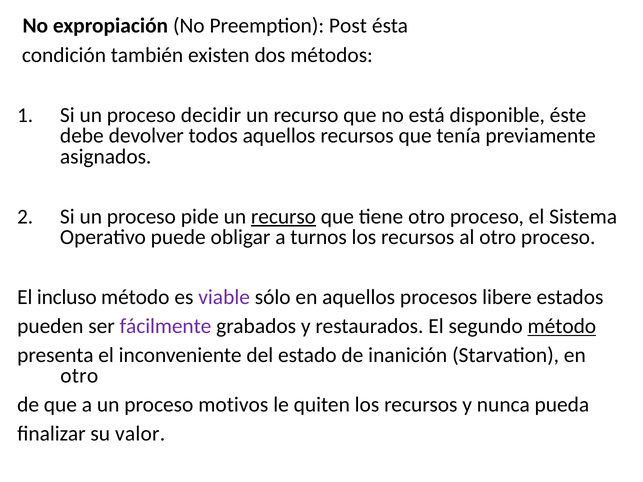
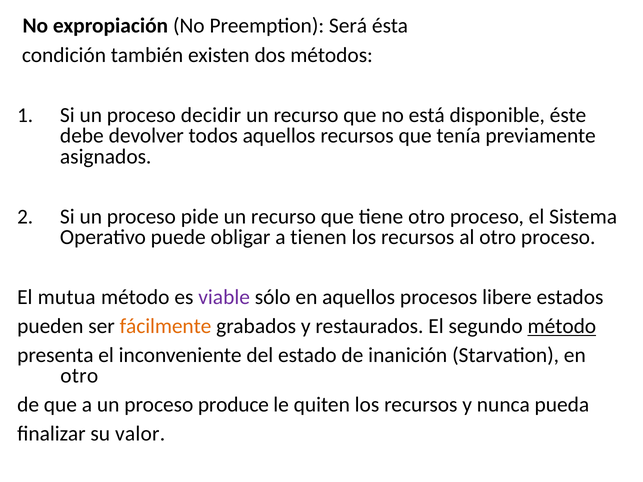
Post: Post -> Será
recurso at (284, 217) underline: present -> none
turnos: turnos -> tienen
incluso: incluso -> mutua
fácilmente colour: purple -> orange
motivos: motivos -> produce
